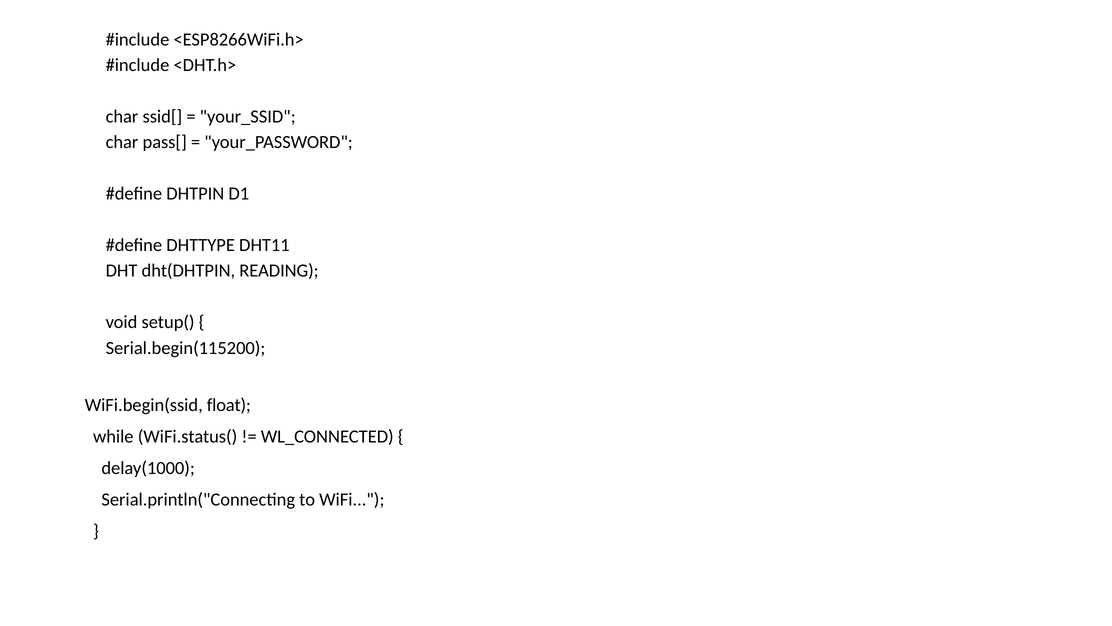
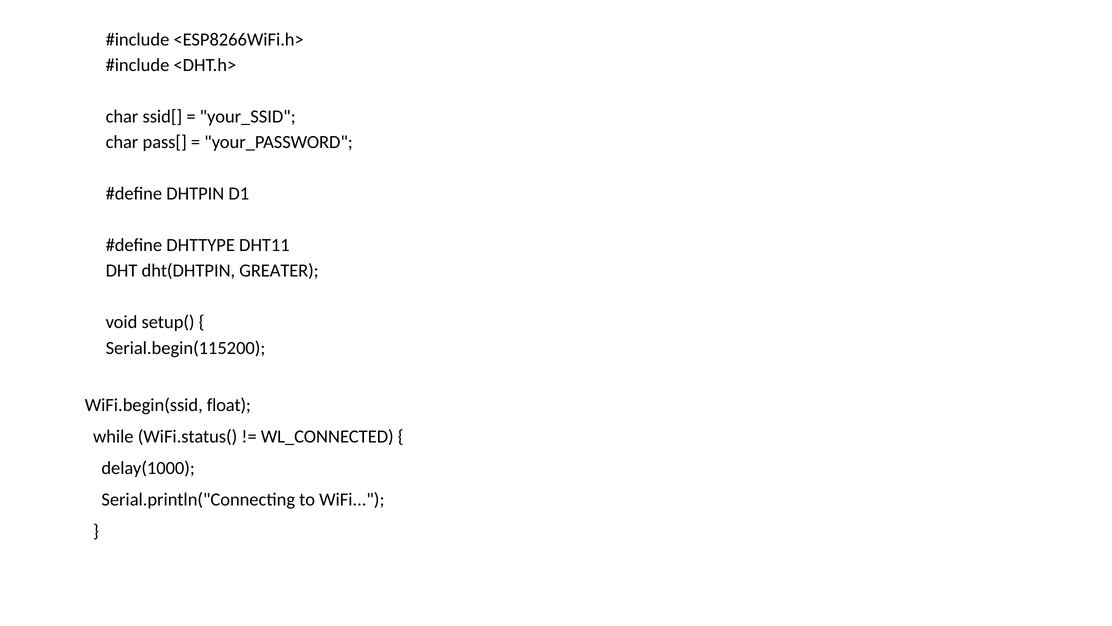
READING: READING -> GREATER
